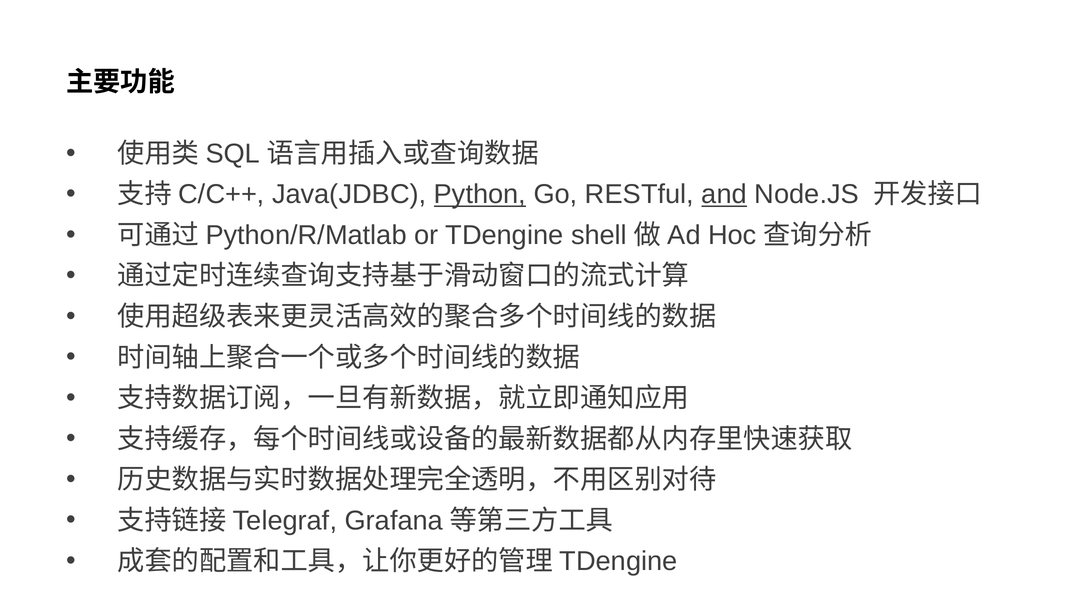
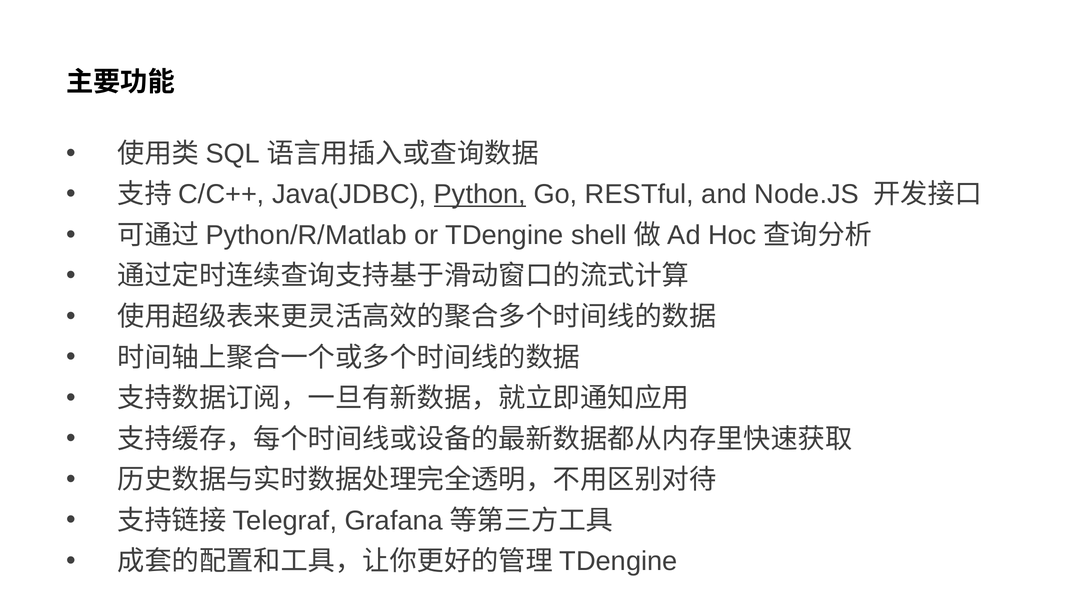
and underline: present -> none
